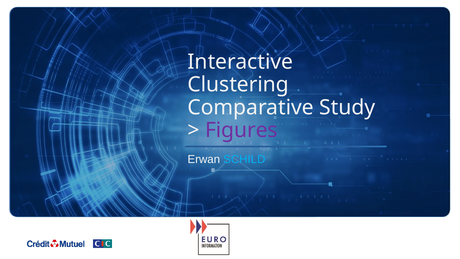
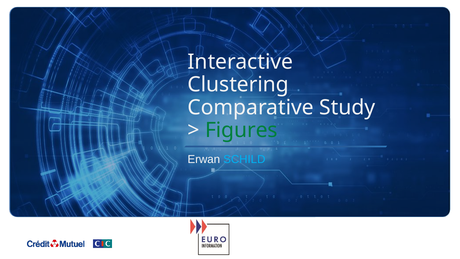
Figures colour: purple -> green
